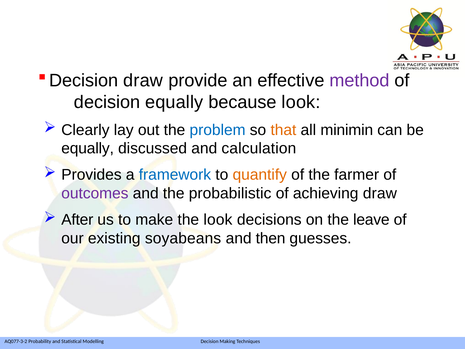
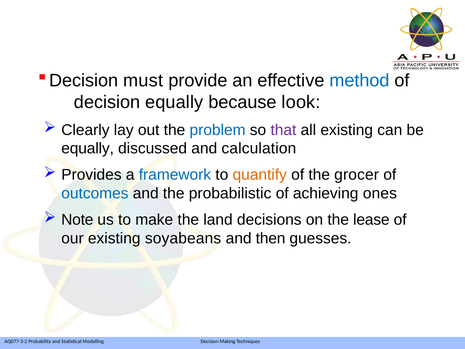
draw at (143, 80): draw -> must
method colour: purple -> blue
that colour: orange -> purple
all minimin: minimin -> existing
farmer: farmer -> grocer
outcomes colour: purple -> blue
achieving draw: draw -> ones
After: After -> Note
the look: look -> land
leave: leave -> lease
